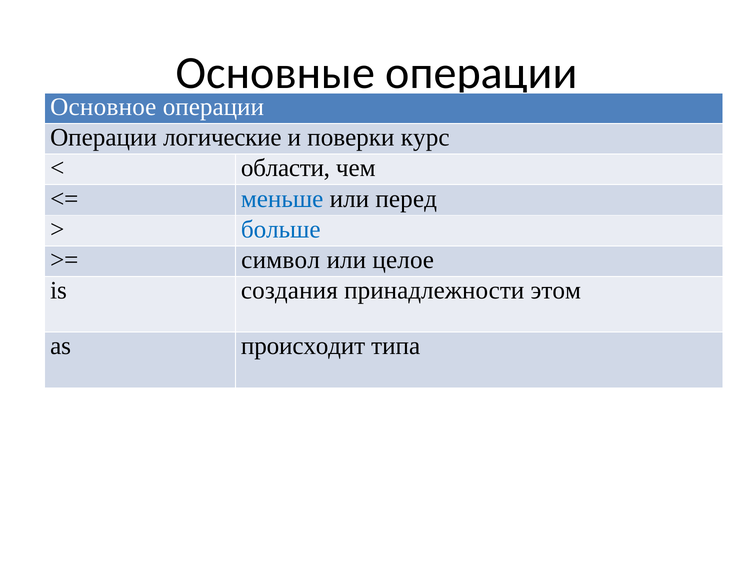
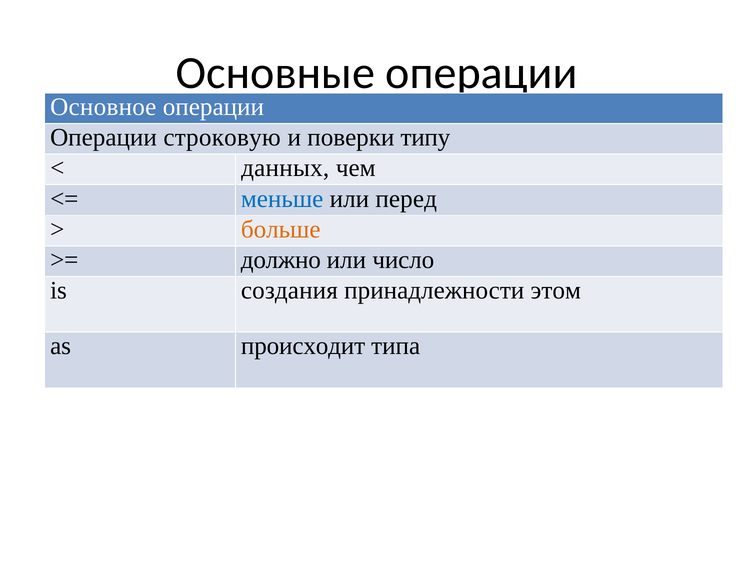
логические: логические -> строковую
курс: курс -> типу
области: области -> данных
больше colour: blue -> orange
символ: символ -> должно
целое: целое -> число
